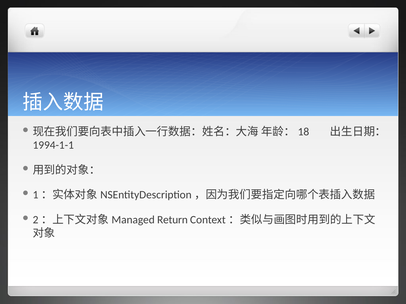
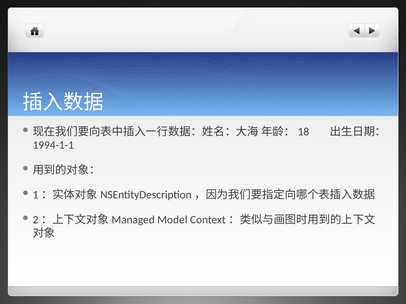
Return: Return -> Model
